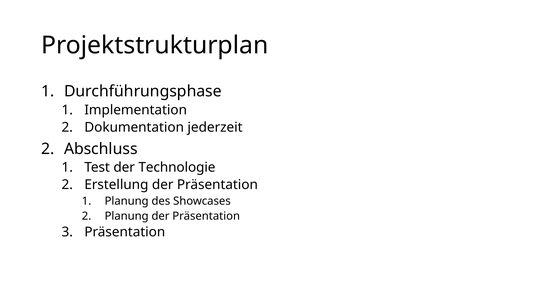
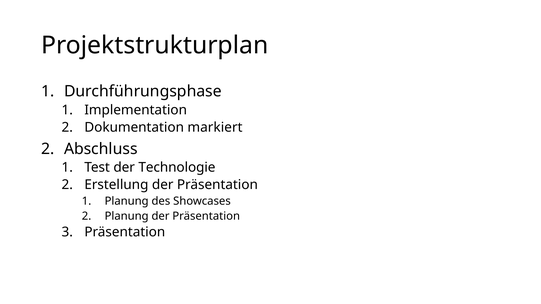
jederzeit: jederzeit -> markiert
